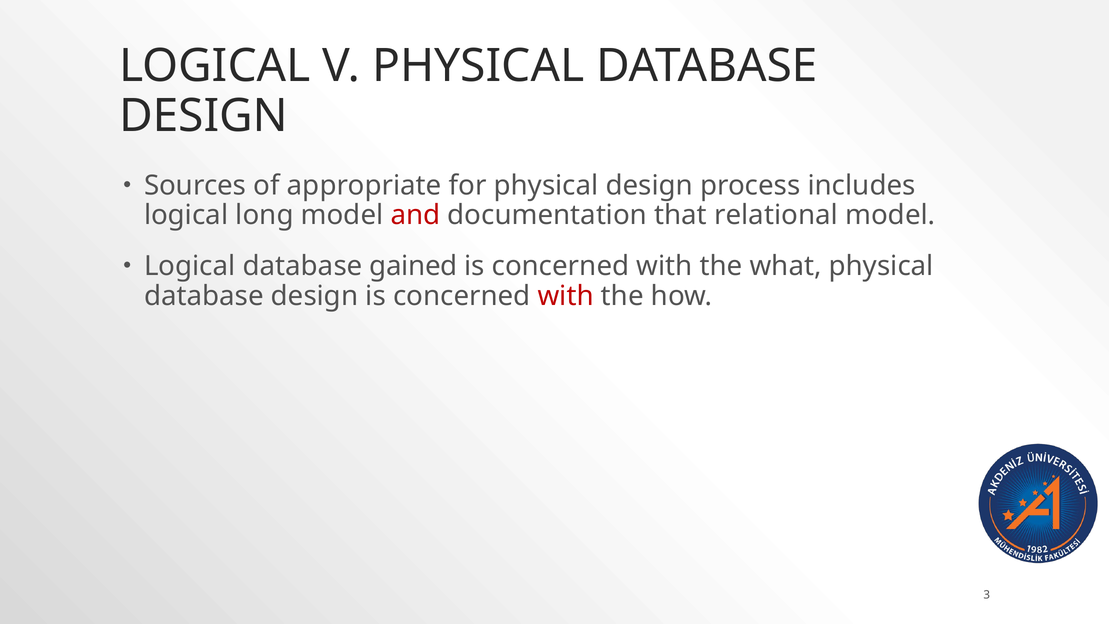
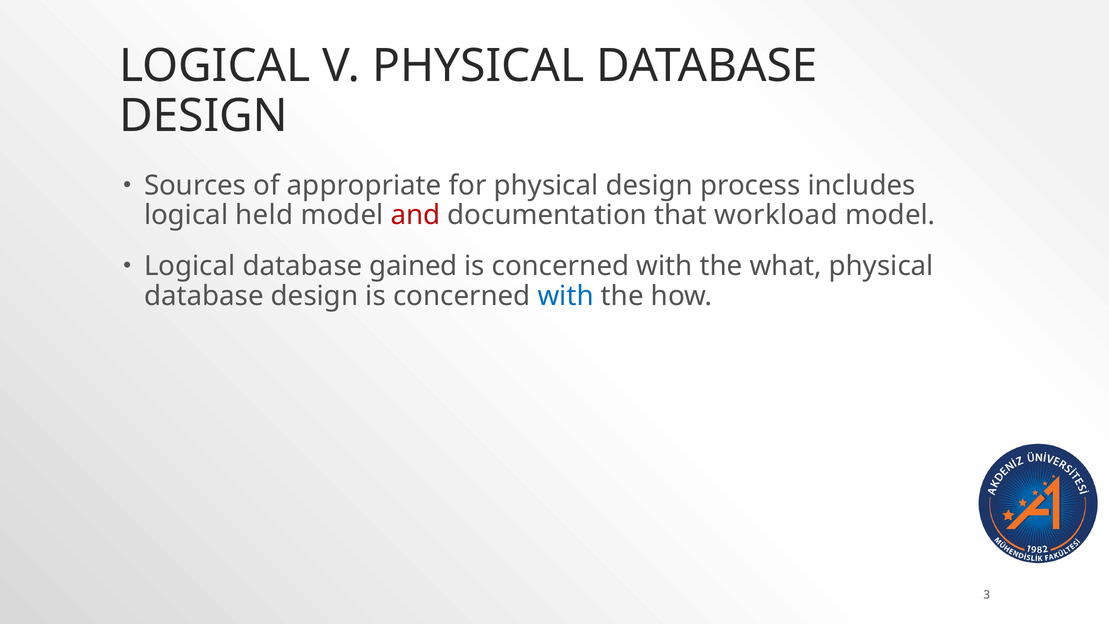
long: long -> held
relational: relational -> workload
with at (566, 296) colour: red -> blue
